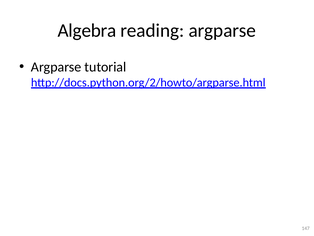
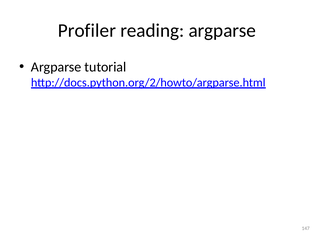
Algebra: Algebra -> Profiler
